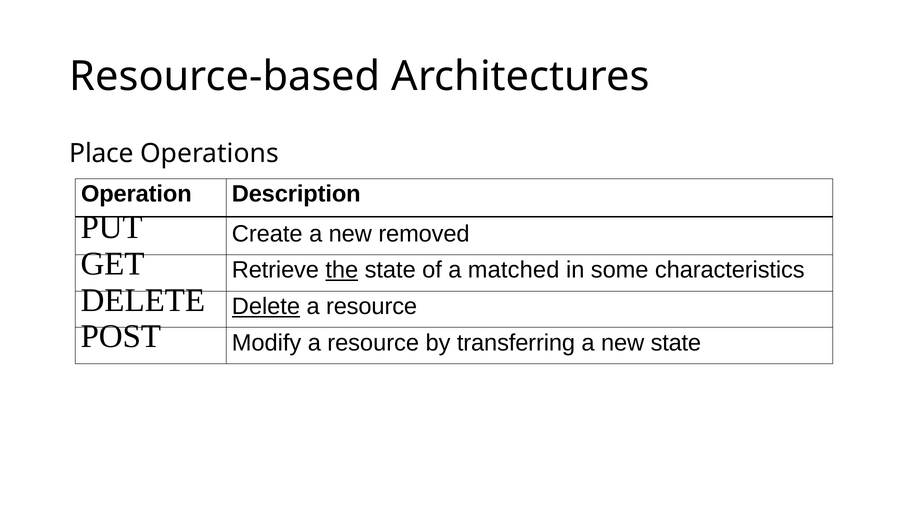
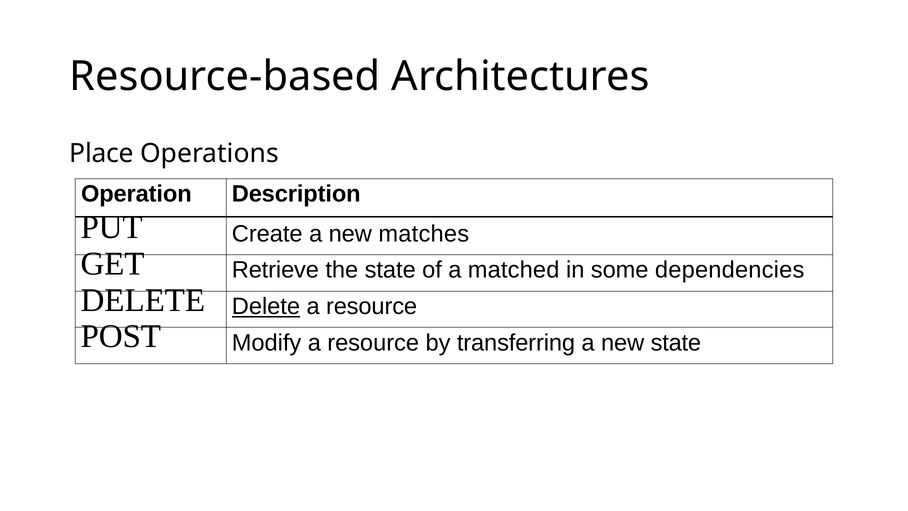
removed: removed -> matches
the underline: present -> none
characteristics: characteristics -> dependencies
